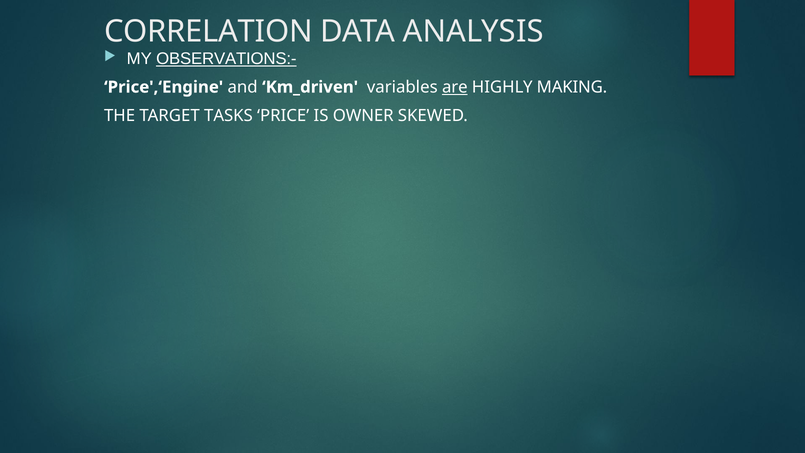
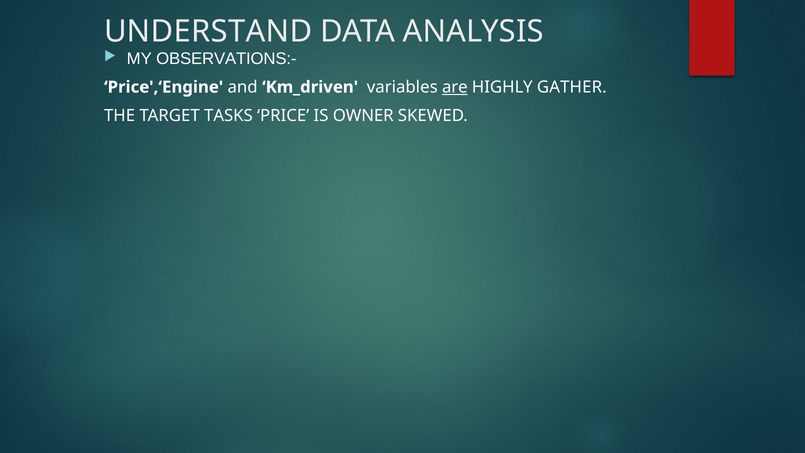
CORRELATION: CORRELATION -> UNDERSTAND
OBSERVATIONS:- underline: present -> none
MAKING: MAKING -> GATHER
